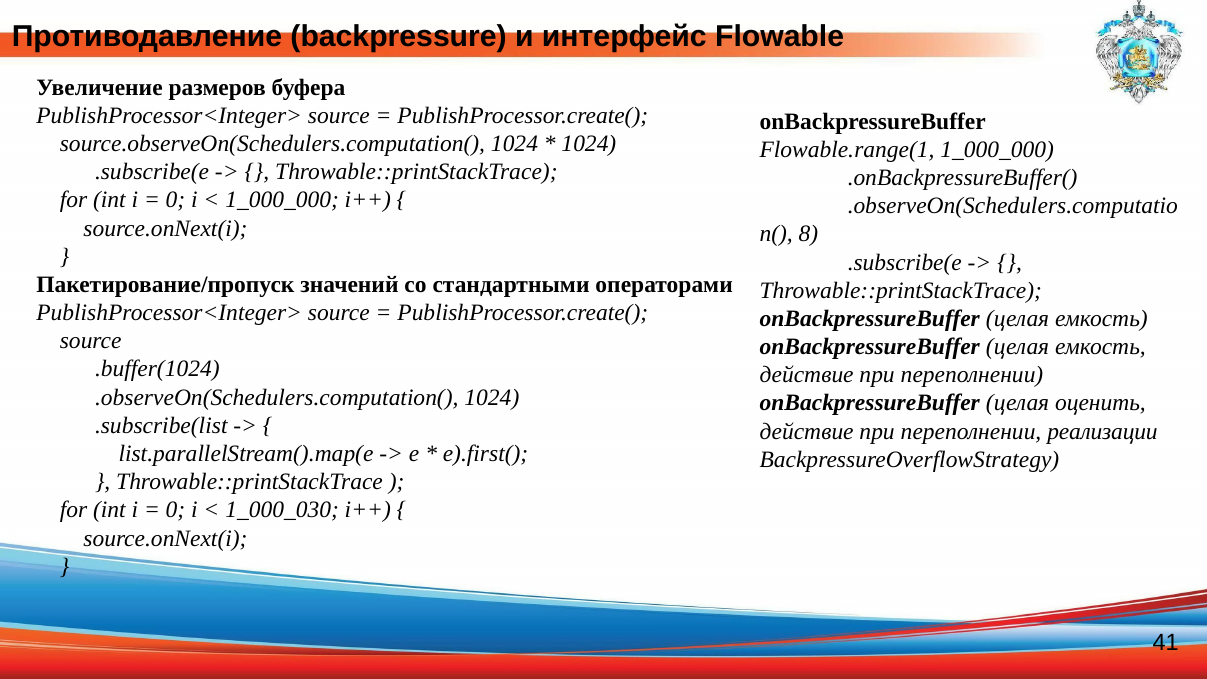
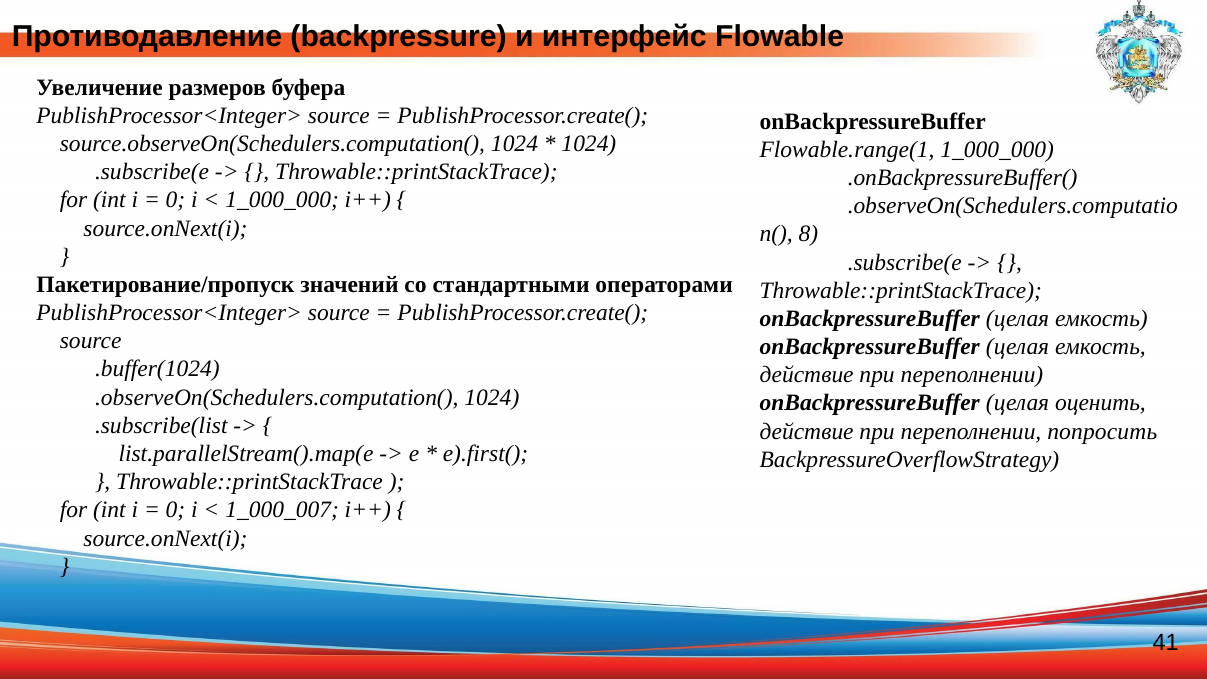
реализации: реализации -> попросить
1_000_030: 1_000_030 -> 1_000_007
